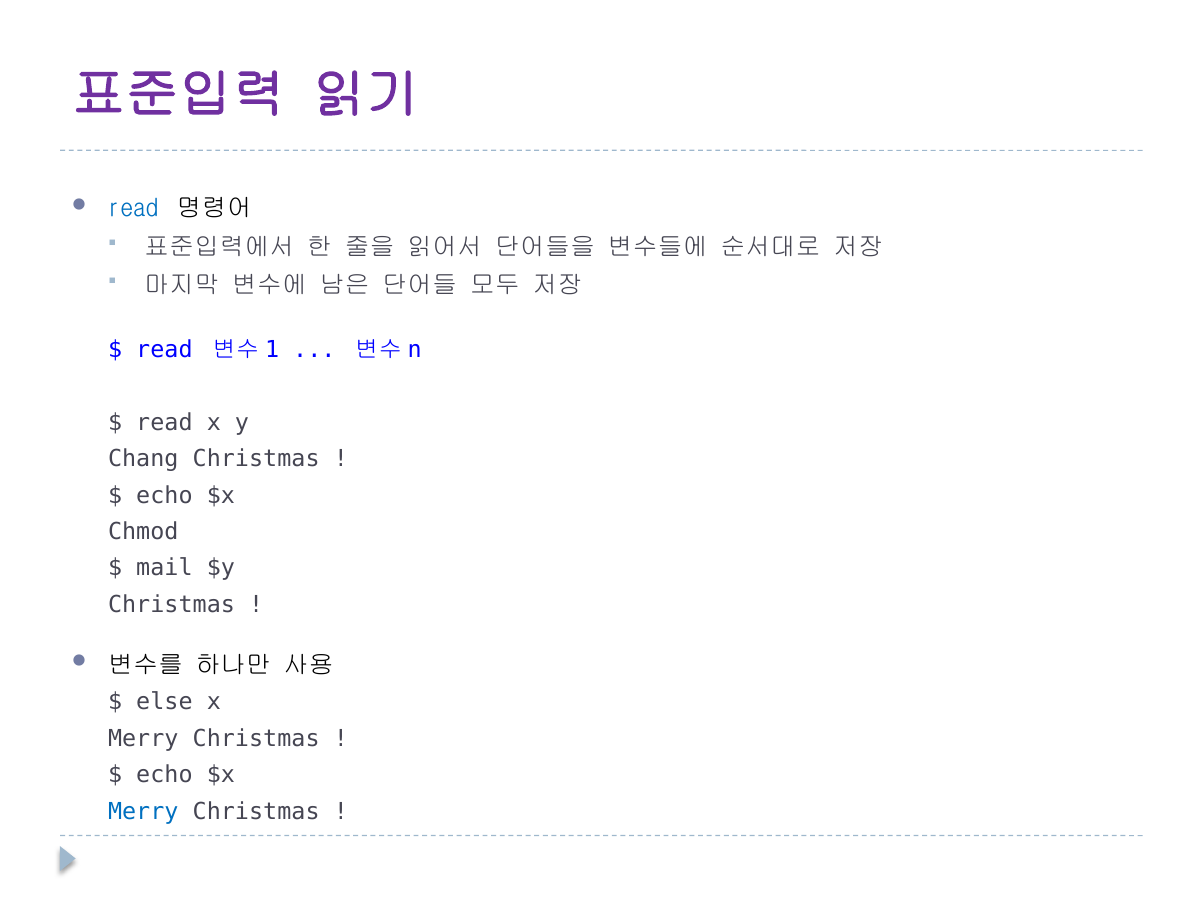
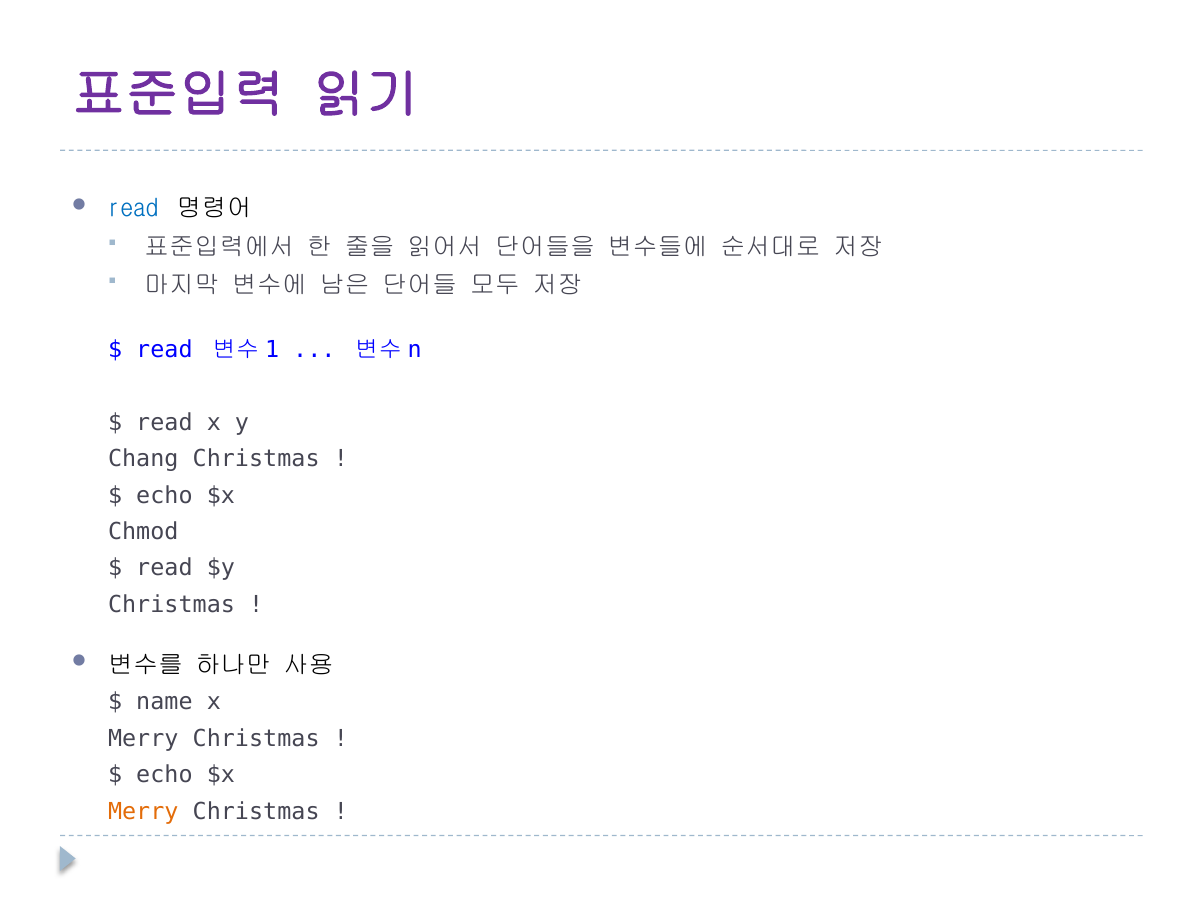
mail at (164, 568): mail -> read
else: else -> name
Merry at (143, 812) colour: blue -> orange
